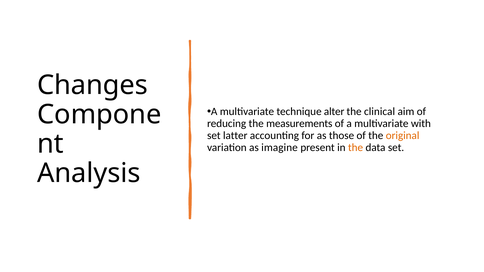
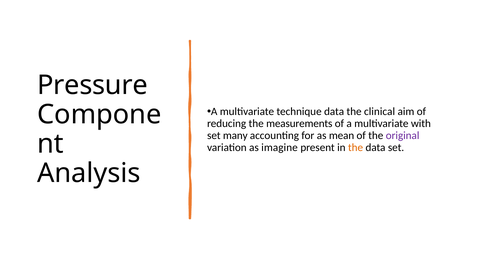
Changes: Changes -> Pressure
technique alter: alter -> data
latter: latter -> many
those: those -> mean
original colour: orange -> purple
